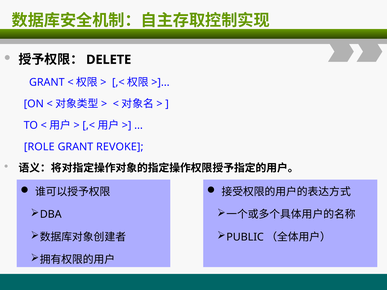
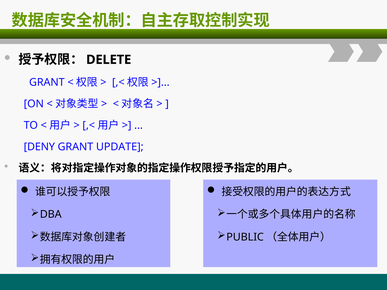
ROLE: ROLE -> DENY
REVOKE: REVOKE -> UPDATE
